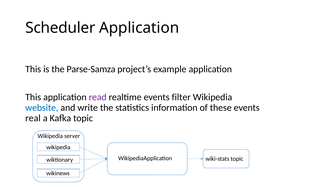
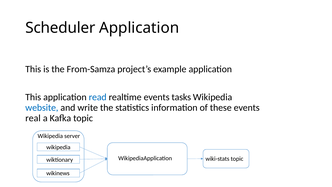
Parse-Samza: Parse-Samza -> From-Samza
read colour: purple -> blue
filter: filter -> tasks
